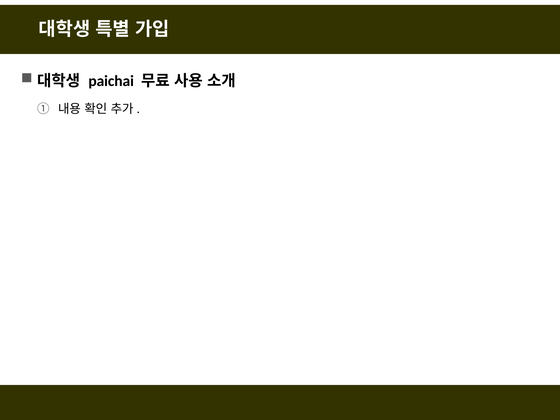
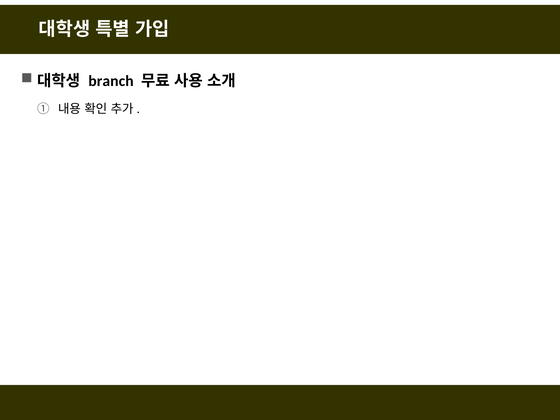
paichai: paichai -> branch
